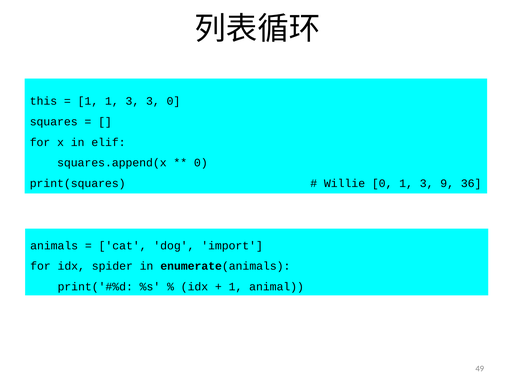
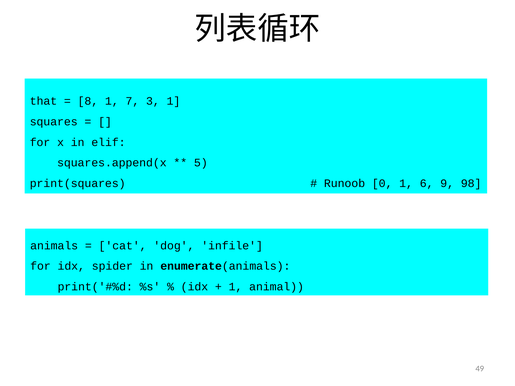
this: this -> that
1 at (88, 101): 1 -> 8
3 at (132, 101): 3 -> 7
3 0: 0 -> 1
0 at (201, 163): 0 -> 5
Willie: Willie -> Runoob
0 1 3: 3 -> 6
36: 36 -> 98
import: import -> infile
